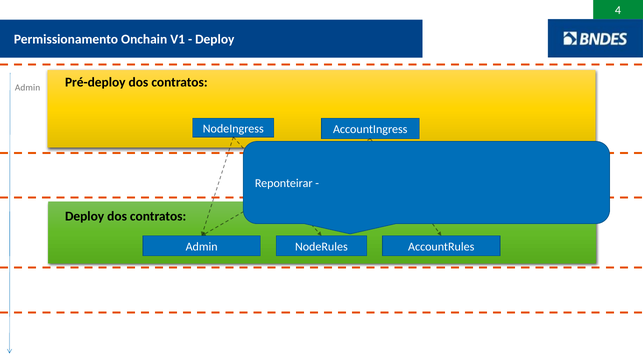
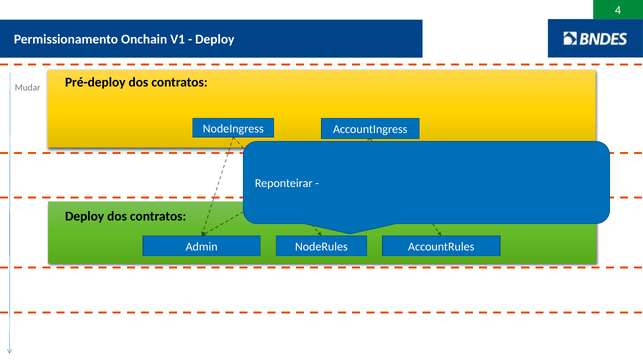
Admin at (28, 88): Admin -> Mudar
